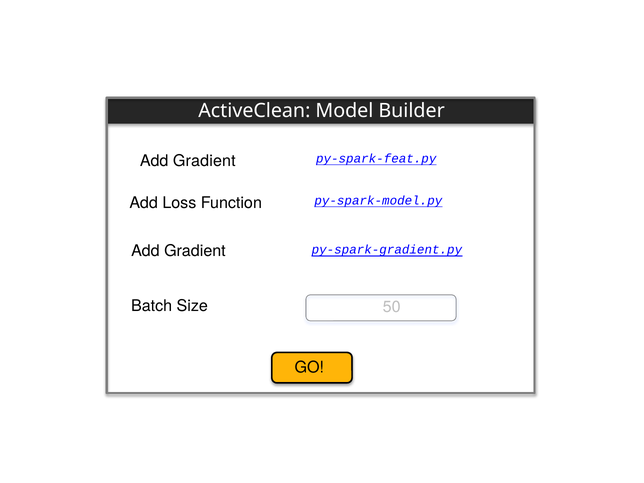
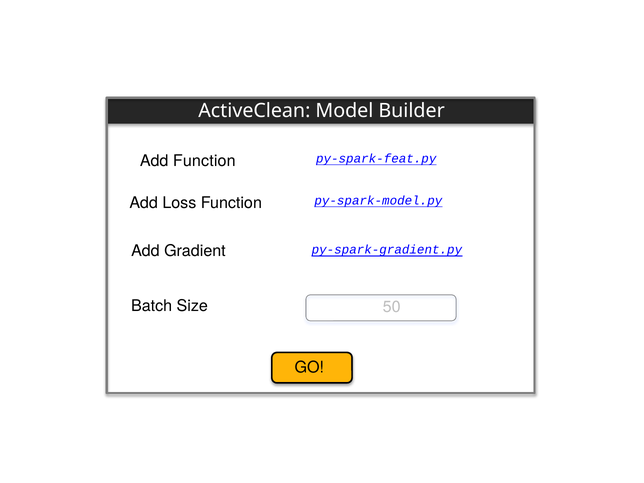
Gradient at (204, 161): Gradient -> Function
